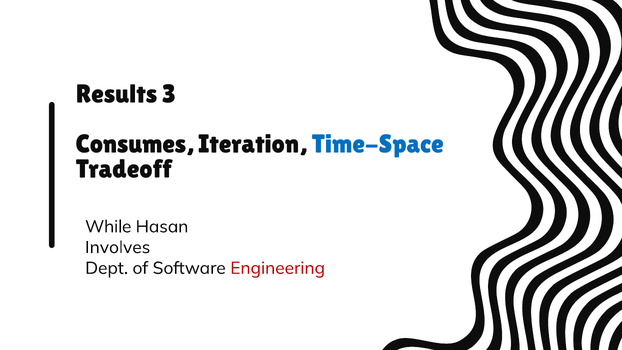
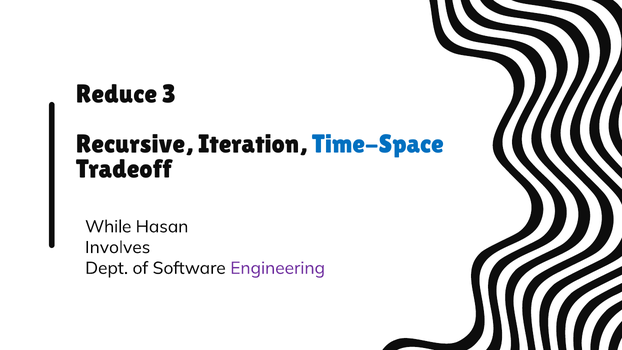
Results: Results -> Reduce
Consumes: Consumes -> Recursive
Engineering colour: red -> purple
